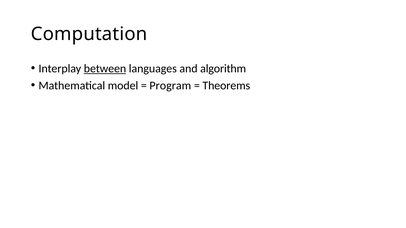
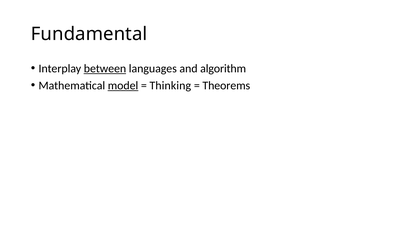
Computation: Computation -> Fundamental
model underline: none -> present
Program: Program -> Thinking
